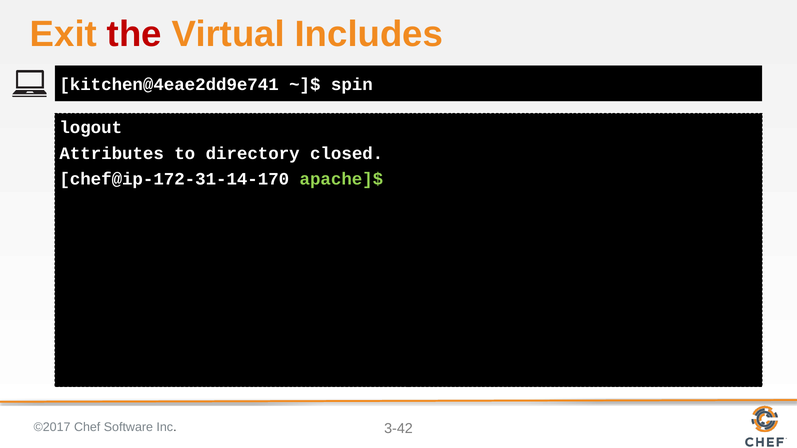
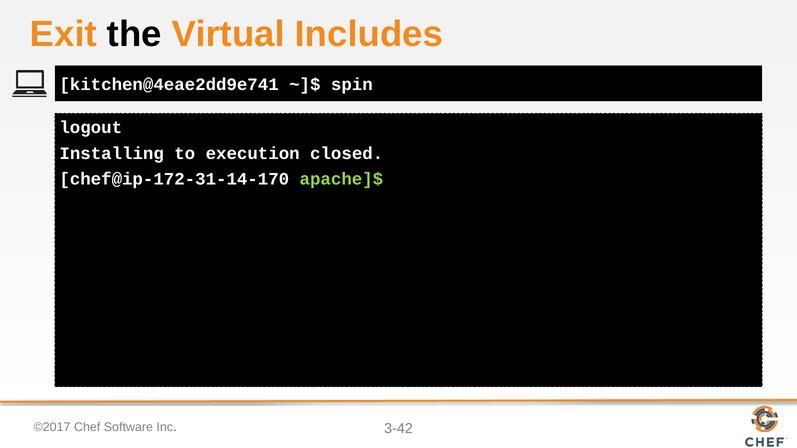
the colour: red -> black
Attributes: Attributes -> Installing
directory: directory -> execution
